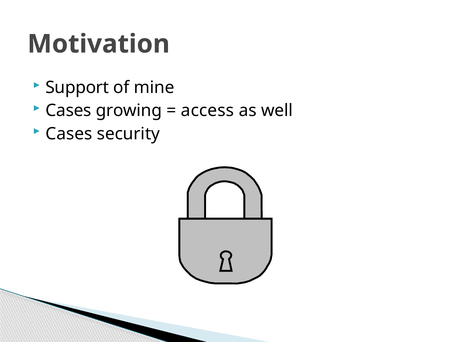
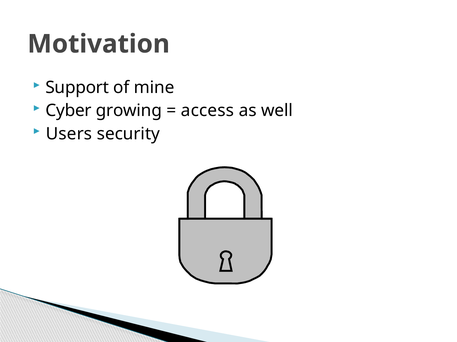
Cases at (69, 111): Cases -> Cyber
Cases at (69, 134): Cases -> Users
